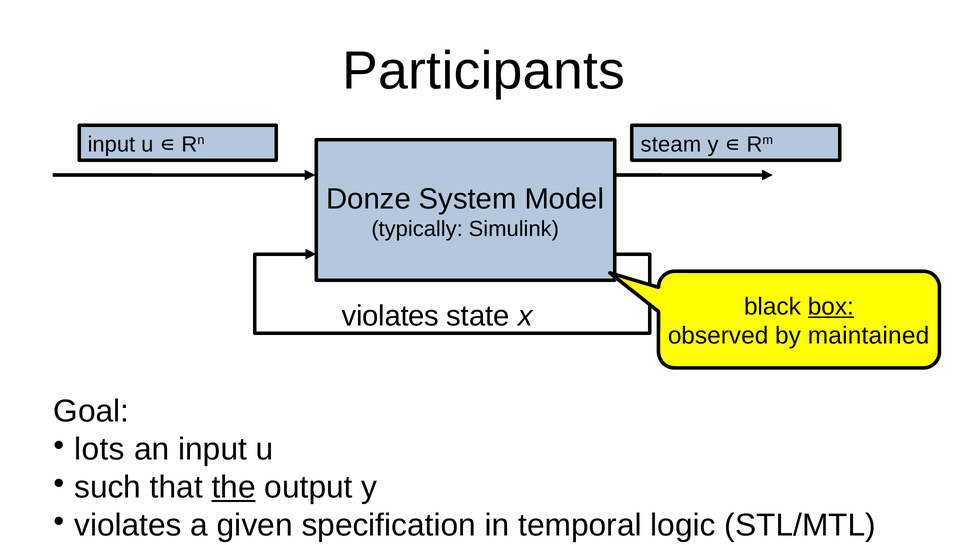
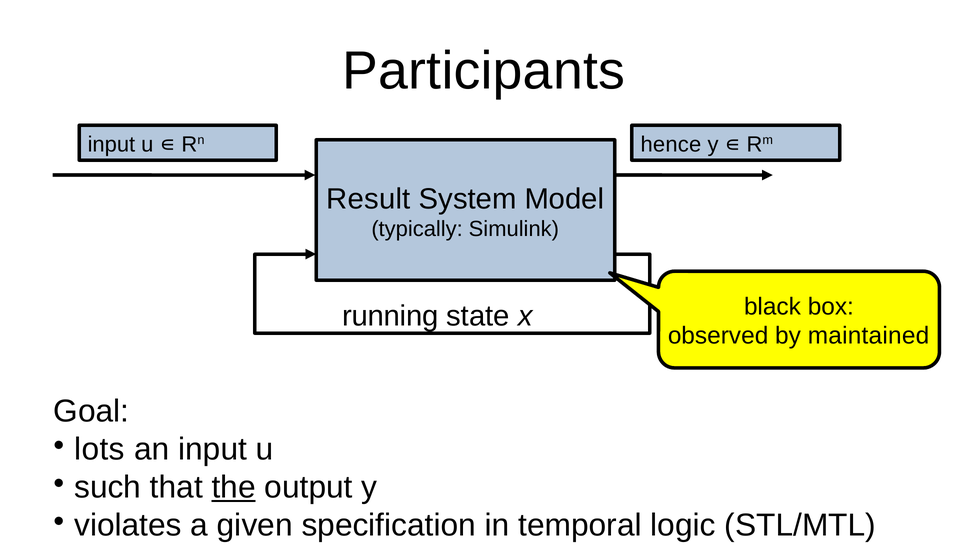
steam: steam -> hence
Donze: Donze -> Result
box underline: present -> none
violates at (390, 316): violates -> running
